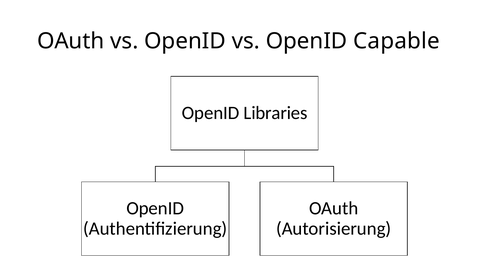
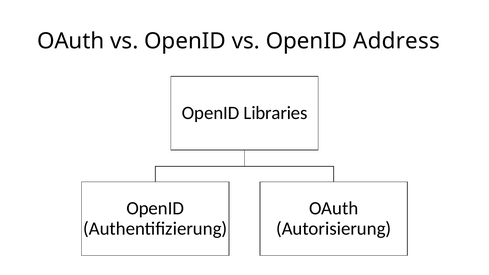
Capable: Capable -> Address
